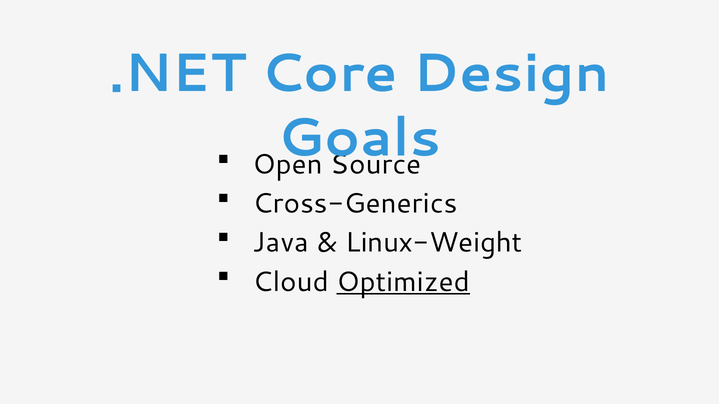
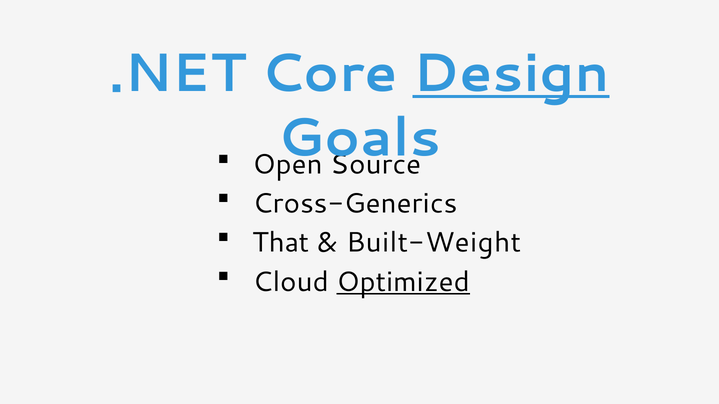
Design underline: none -> present
Java: Java -> That
Linux-Weight: Linux-Weight -> Built-Weight
